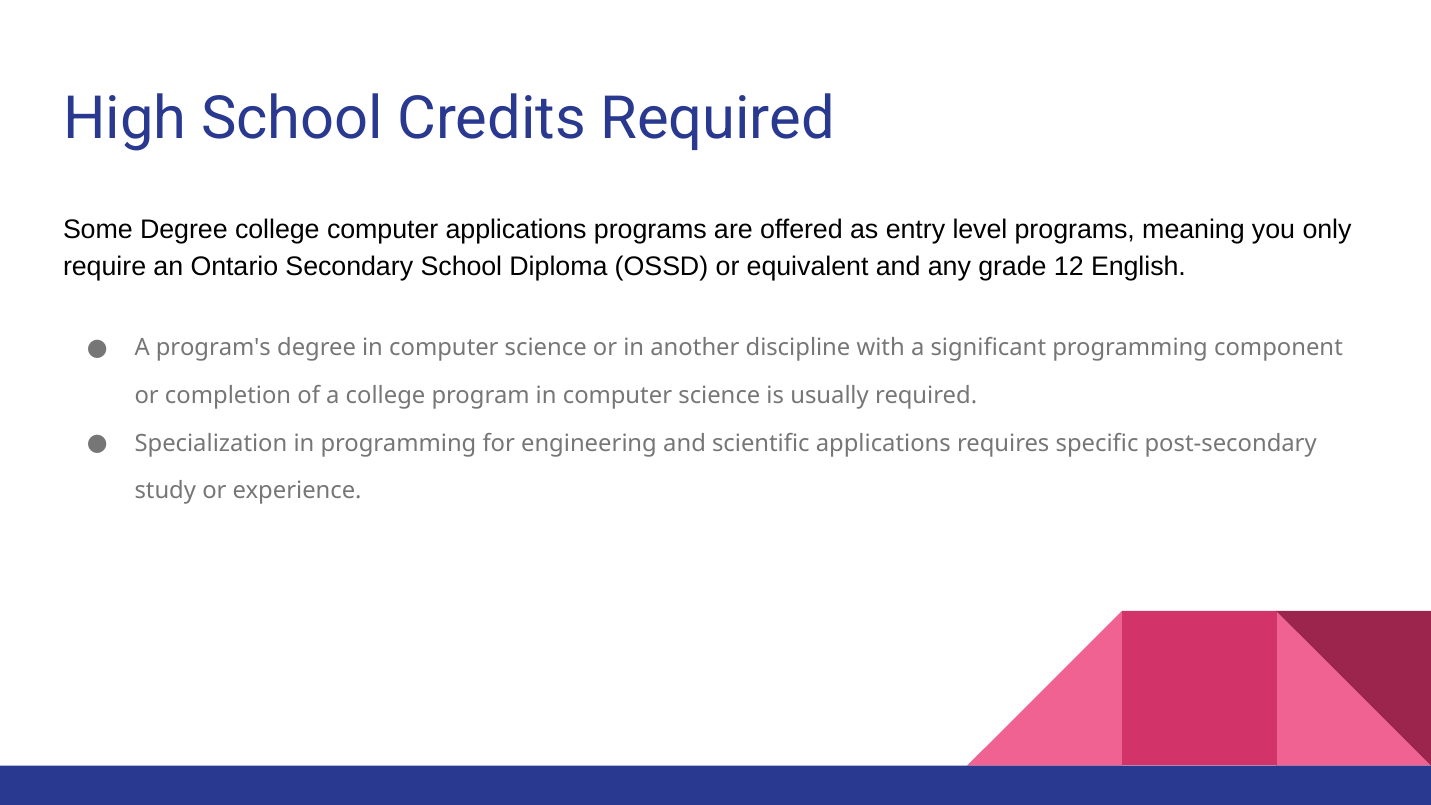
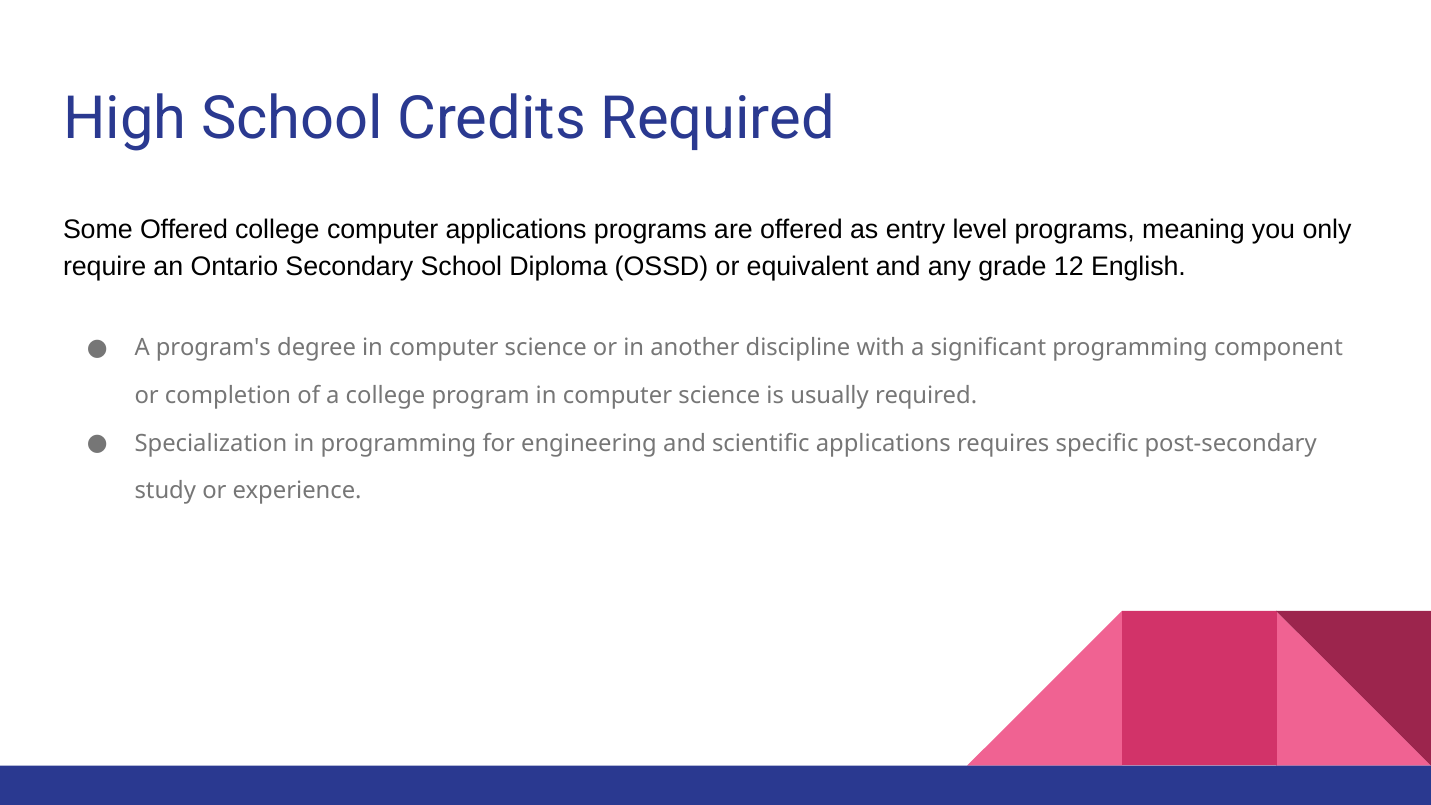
Some Degree: Degree -> Offered
